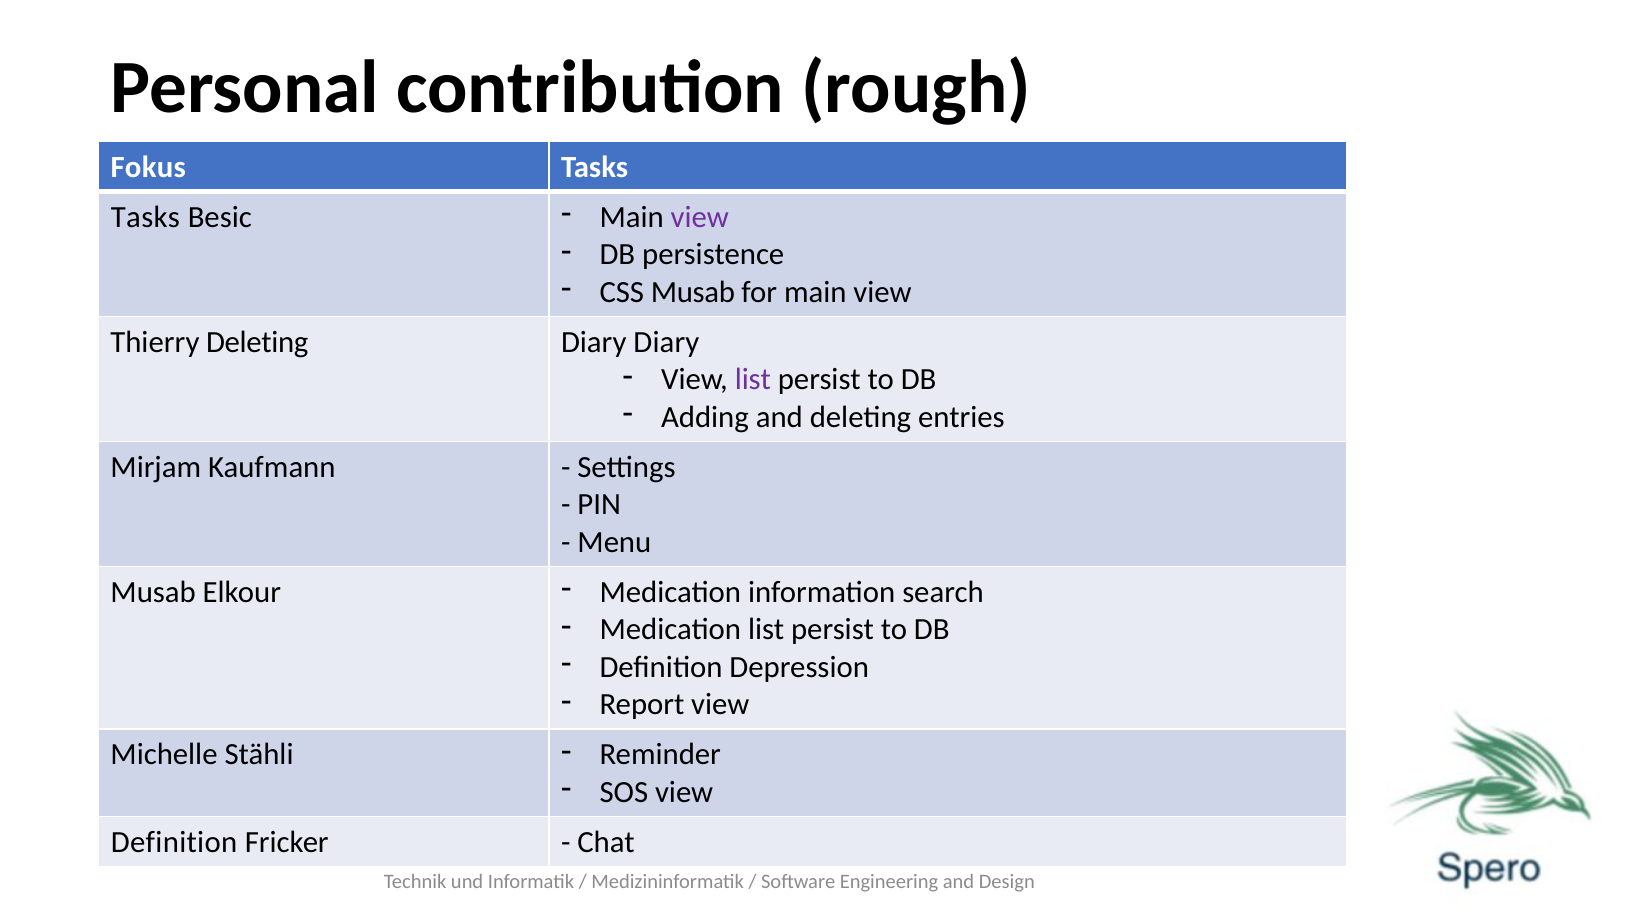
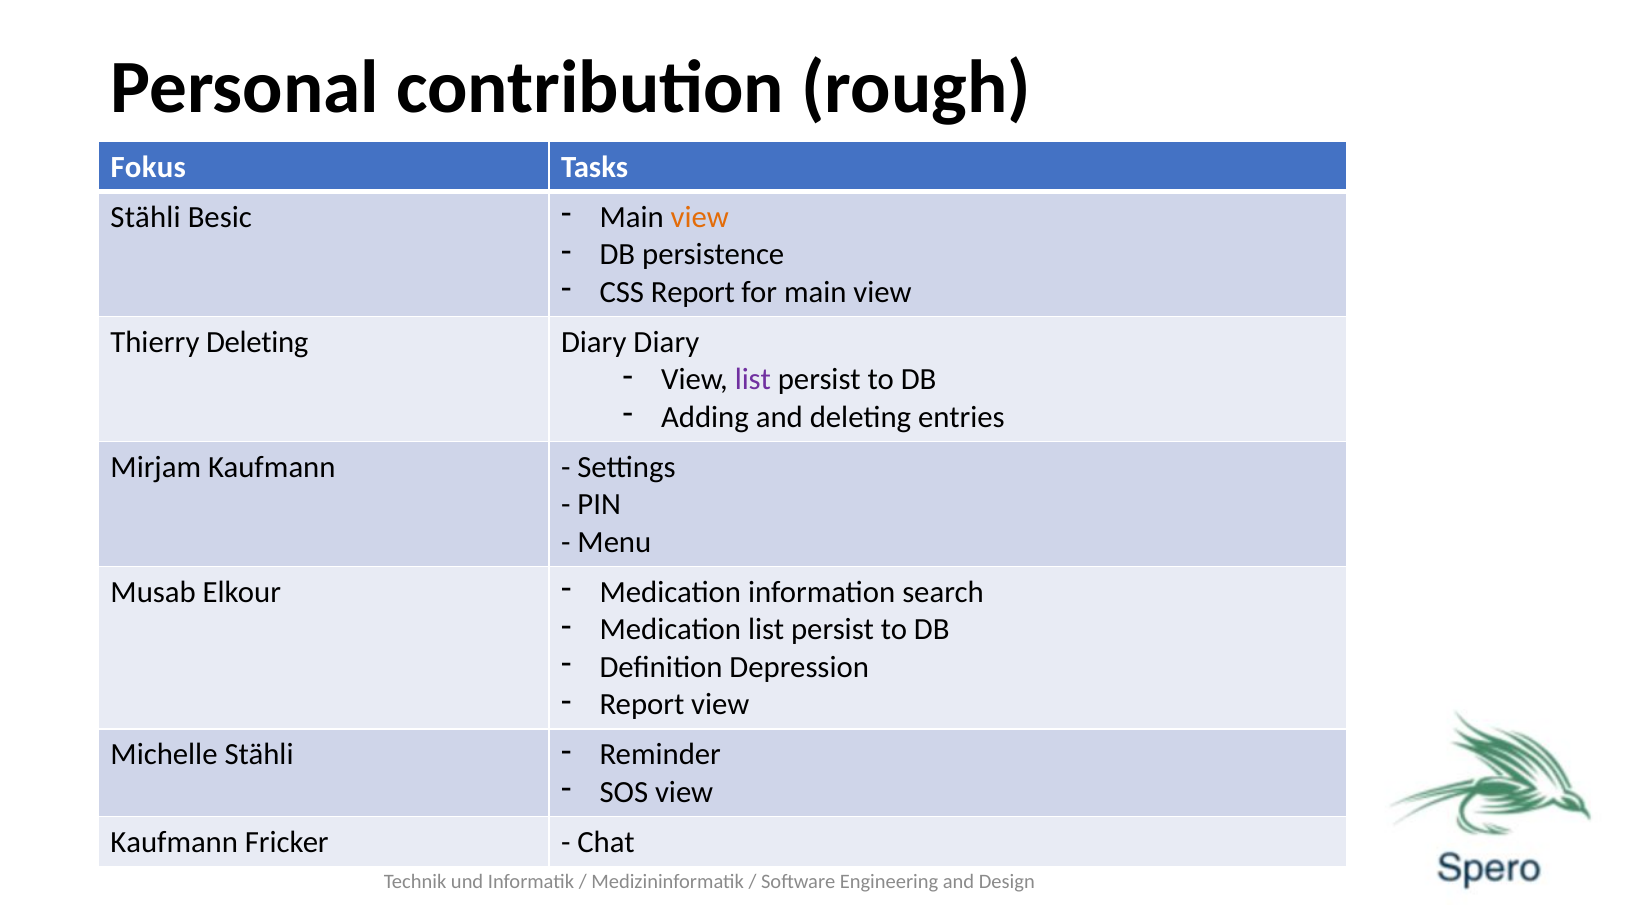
Tasks at (145, 217): Tasks -> Stähli
view at (700, 217) colour: purple -> orange
CSS Musab: Musab -> Report
Definition at (174, 843): Definition -> Kaufmann
